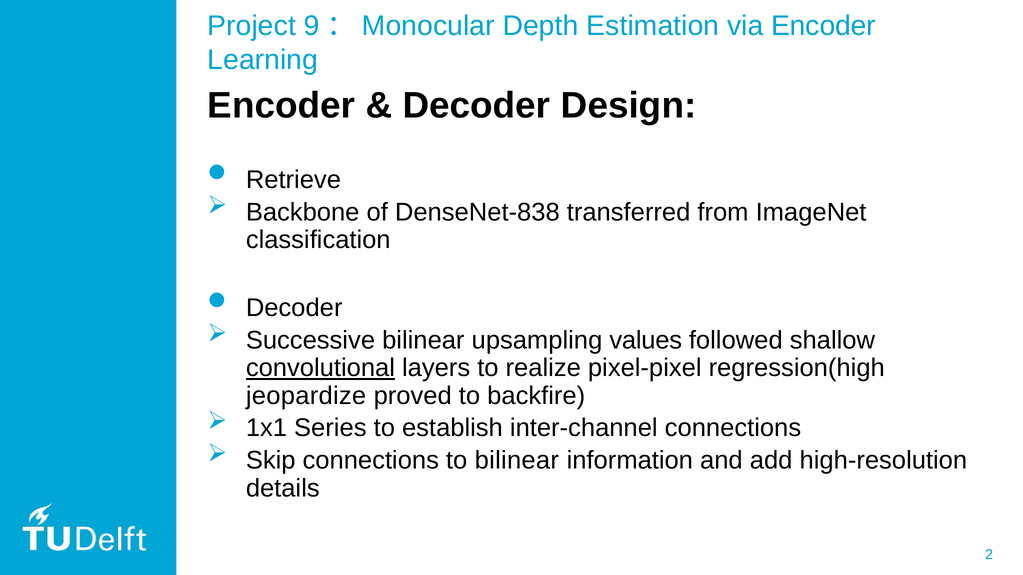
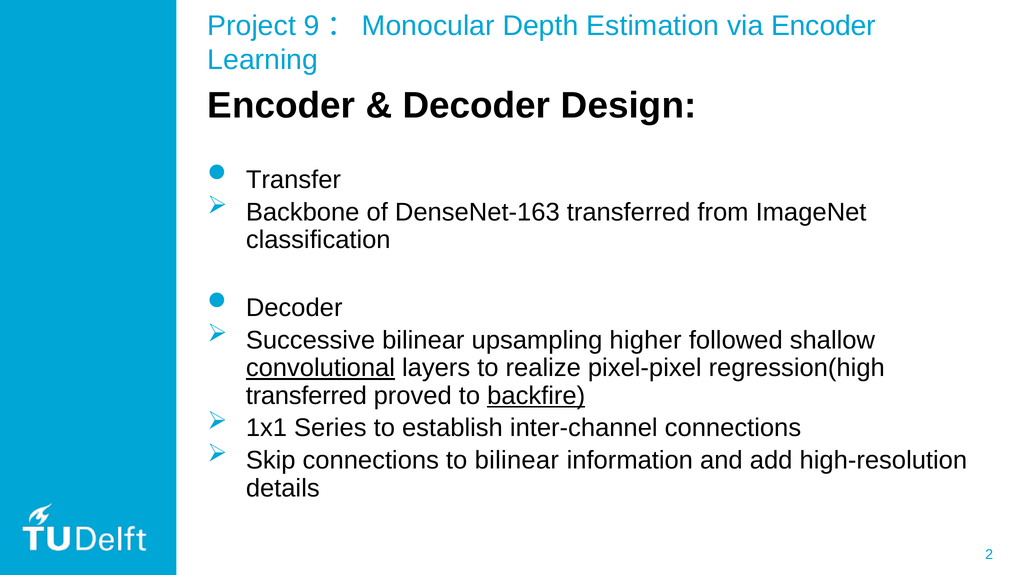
Retrieve: Retrieve -> Transfer
DenseNet-838: DenseNet-838 -> DenseNet-163
values: values -> higher
jeopardize at (306, 396): jeopardize -> transferred
backfire underline: none -> present
